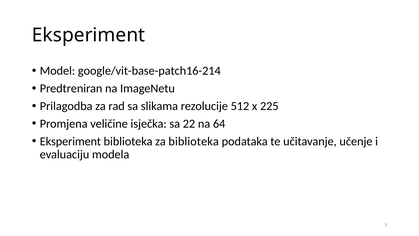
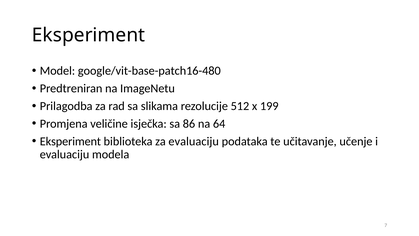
google/vit-base-patch16-214: google/vit-base-patch16-214 -> google/vit-base-patch16-480
225: 225 -> 199
22: 22 -> 86
za biblioteka: biblioteka -> evaluaciju
